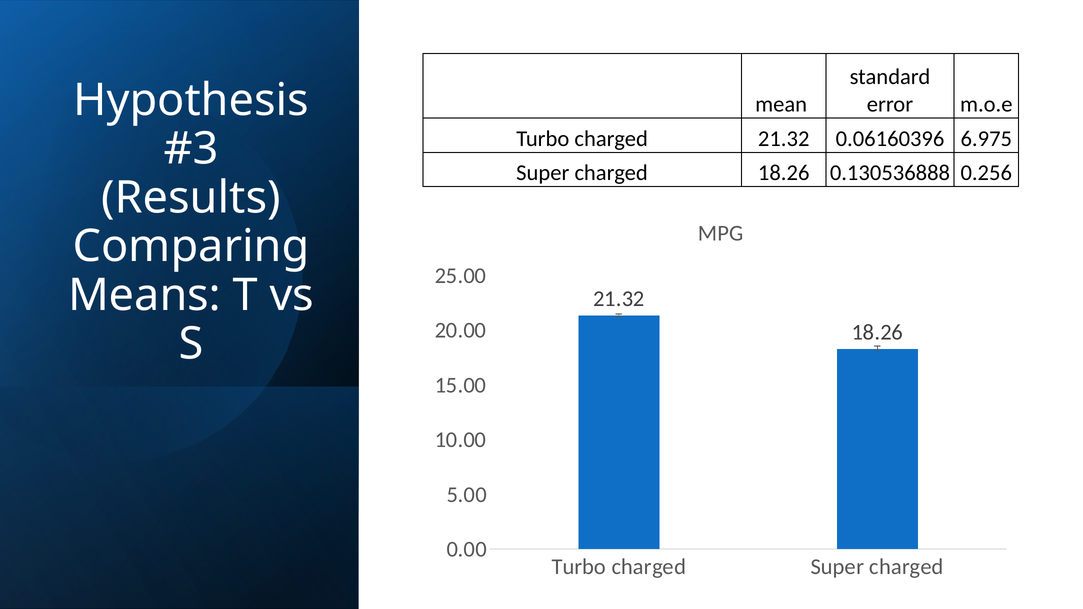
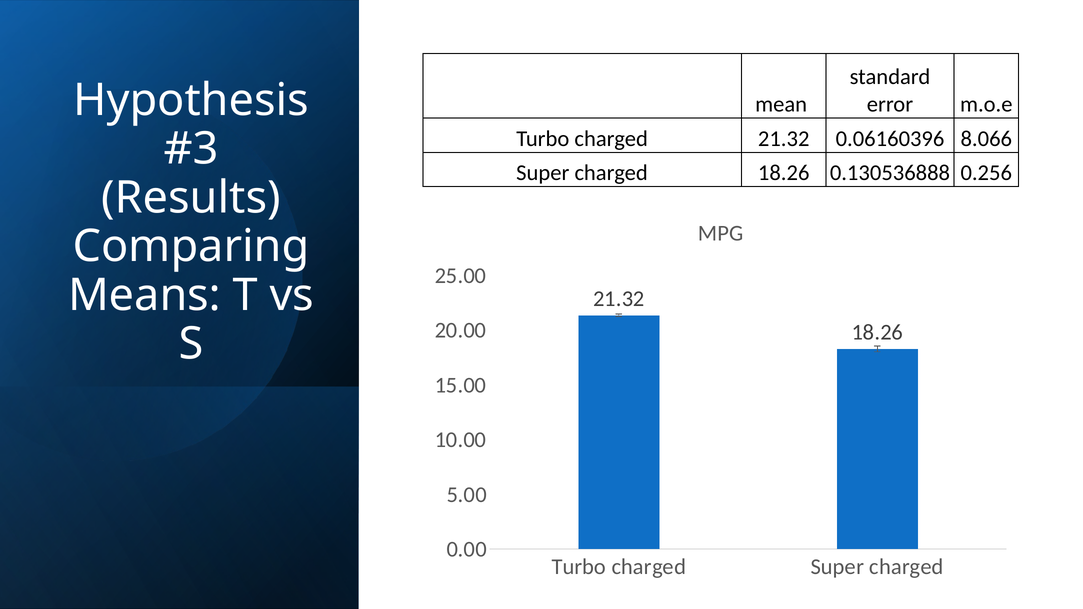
6.975: 6.975 -> 8.066
